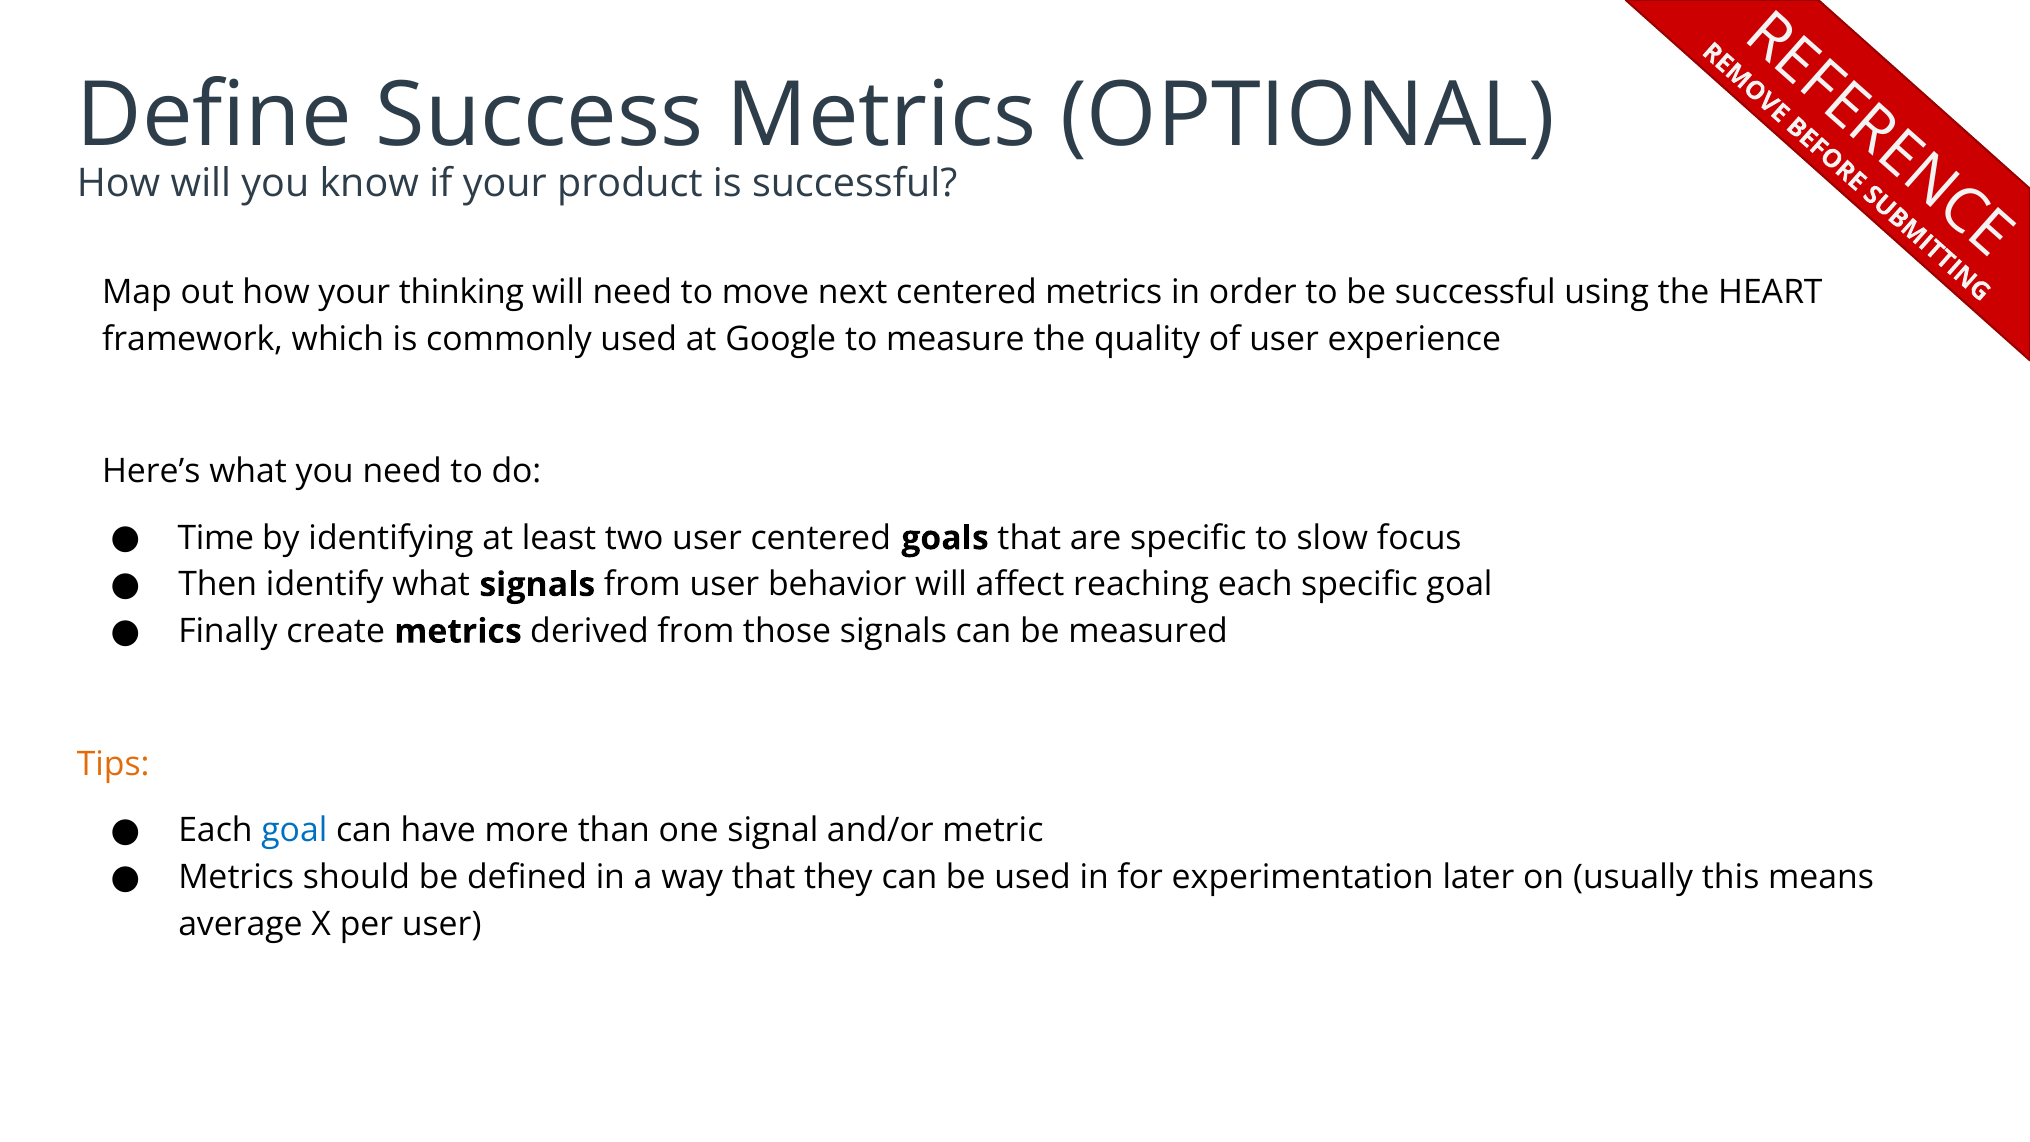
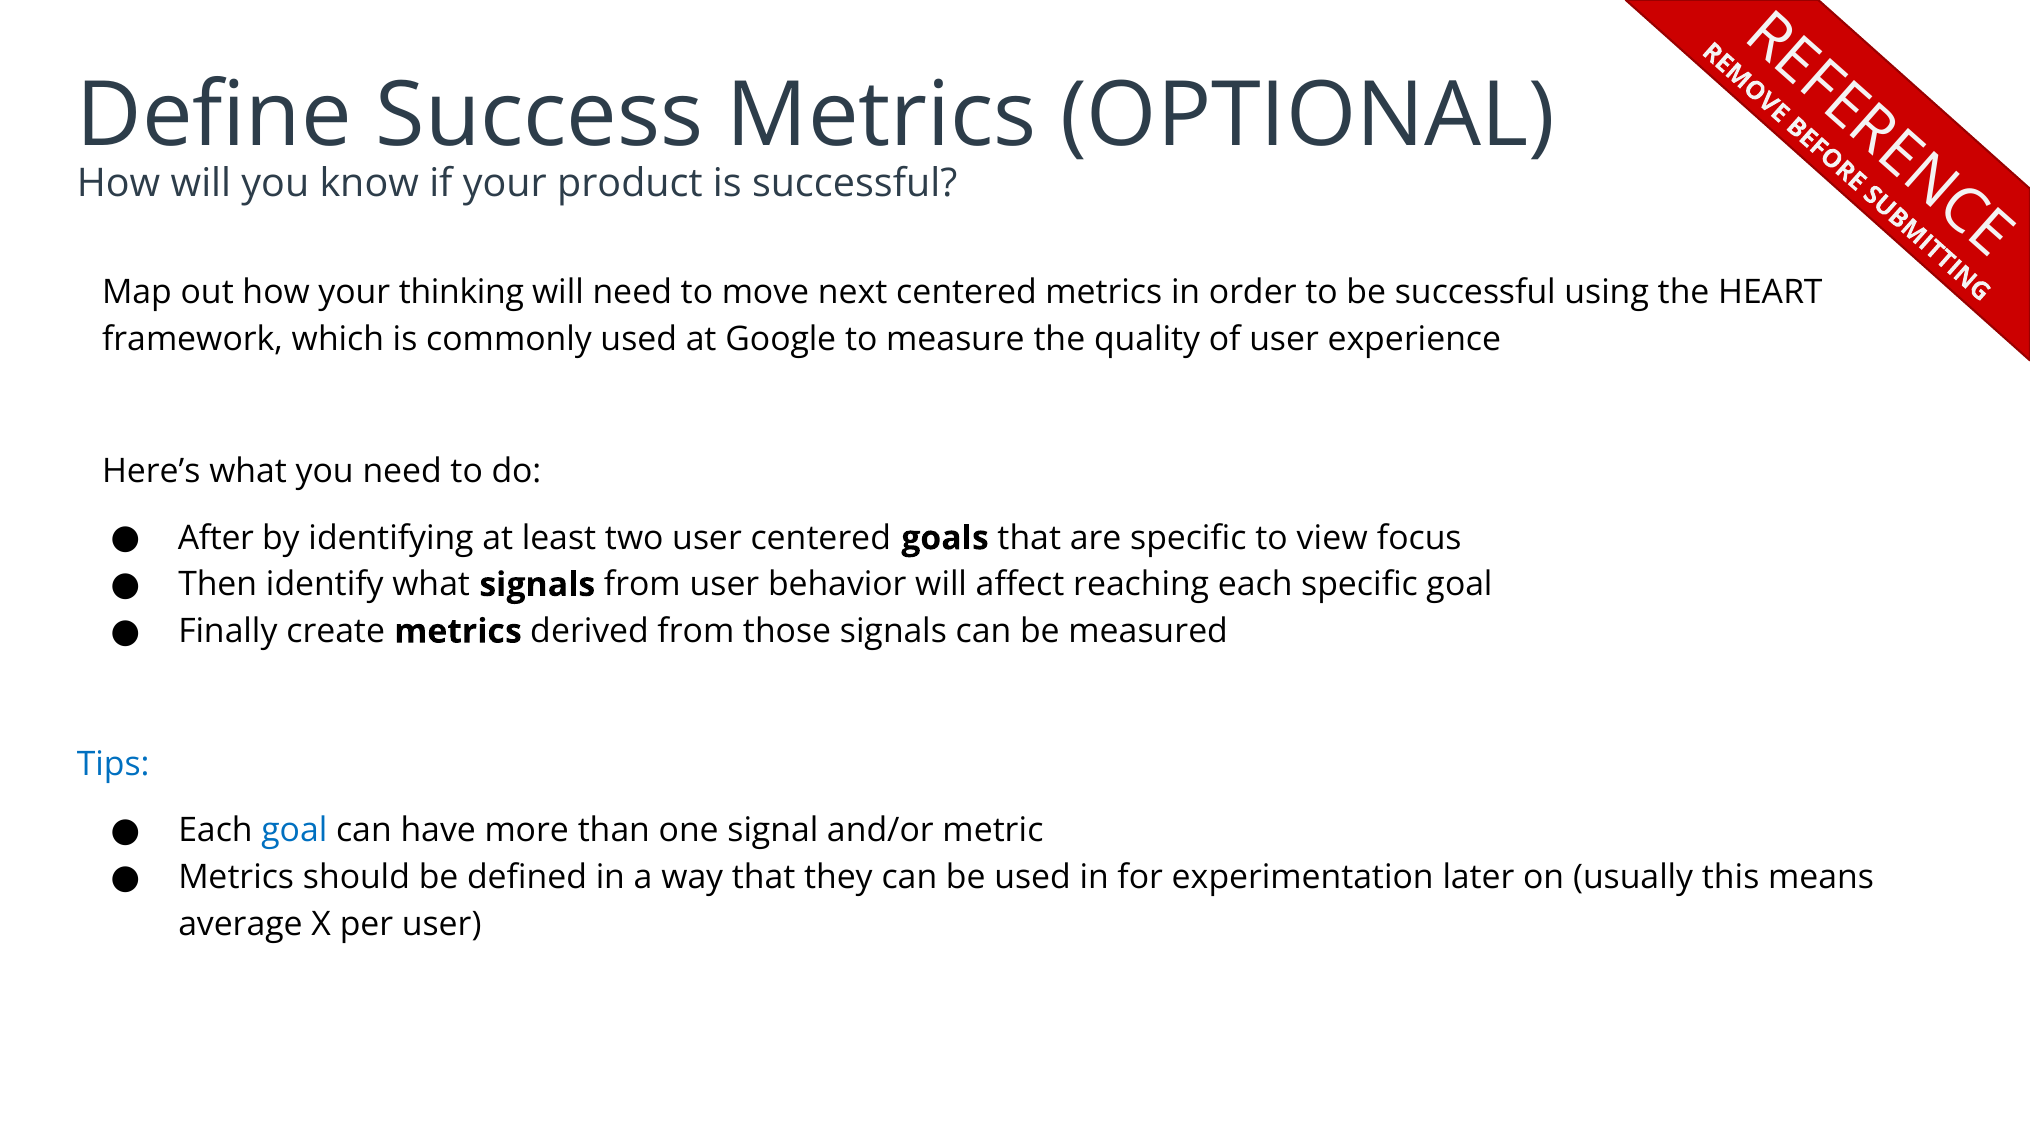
Time: Time -> After
slow: slow -> view
Tips colour: orange -> blue
